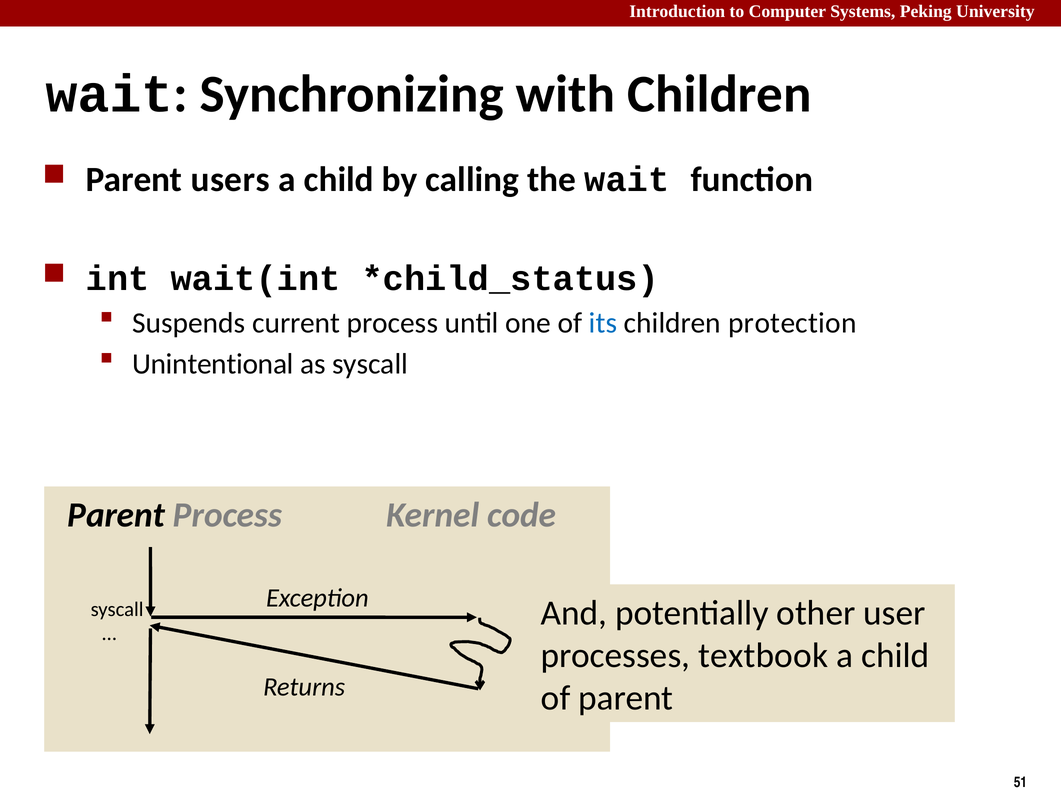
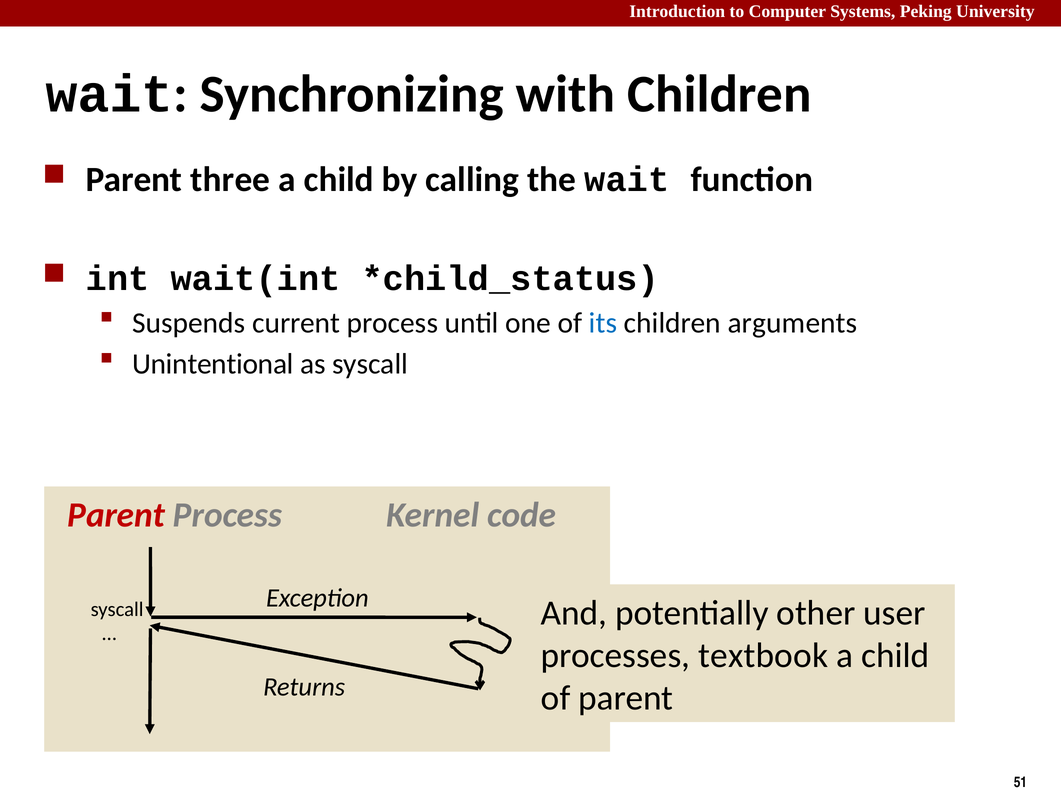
users: users -> three
protection: protection -> arguments
Parent at (116, 515) colour: black -> red
